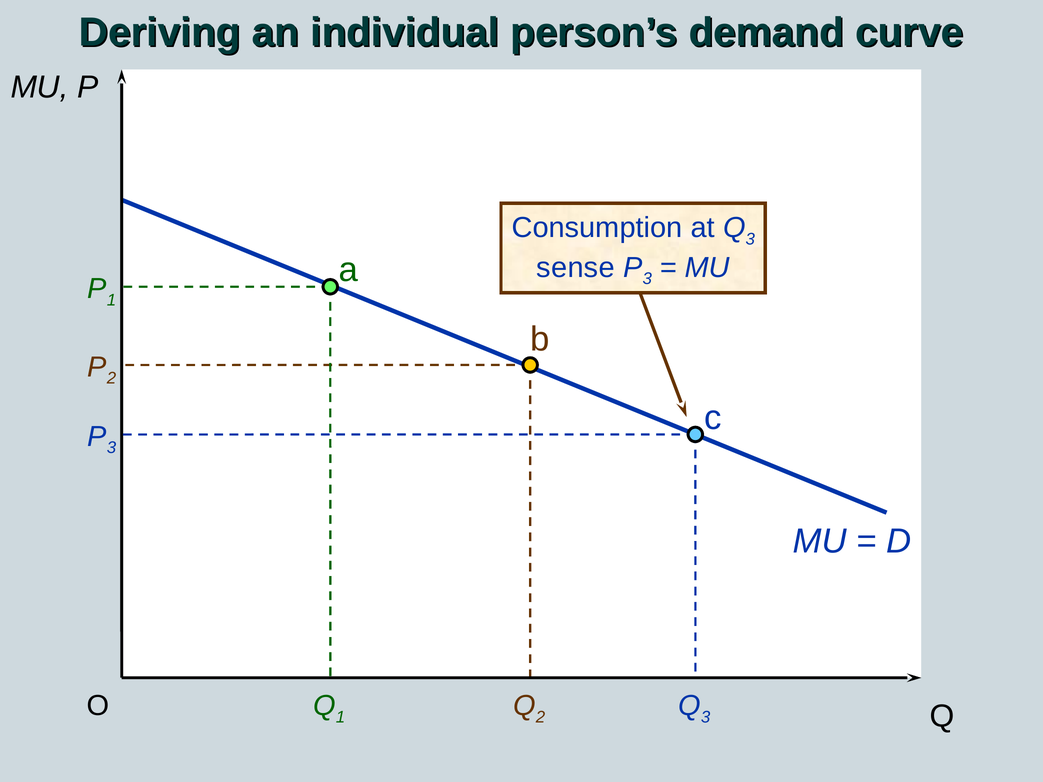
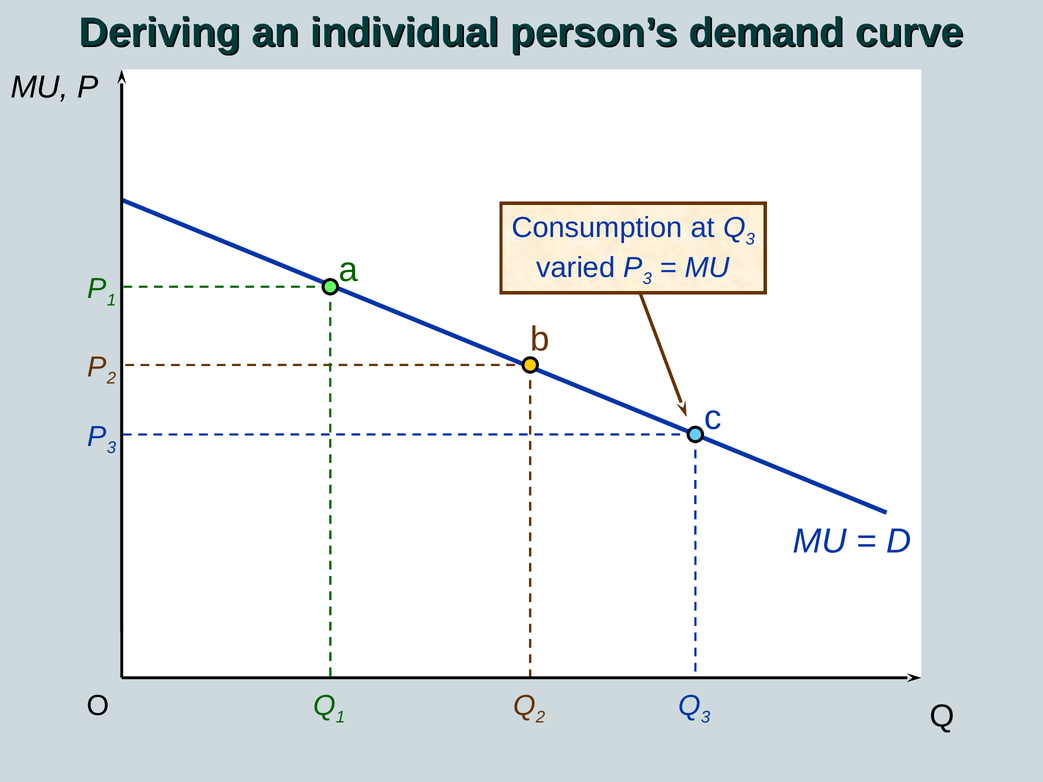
sense: sense -> varied
